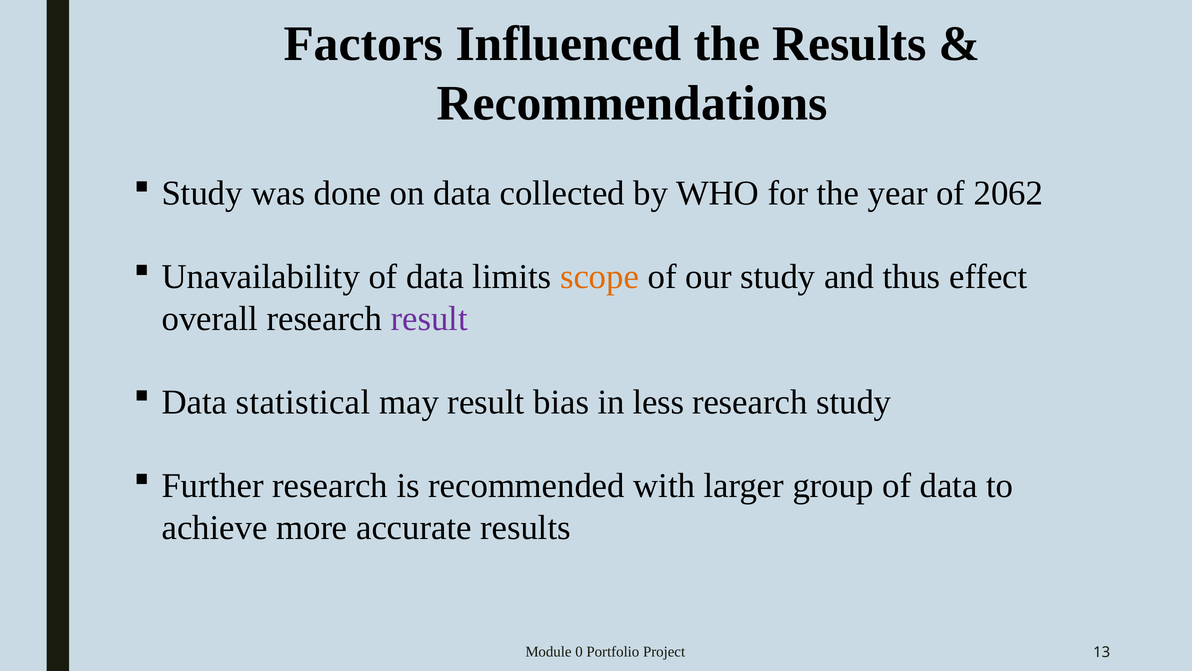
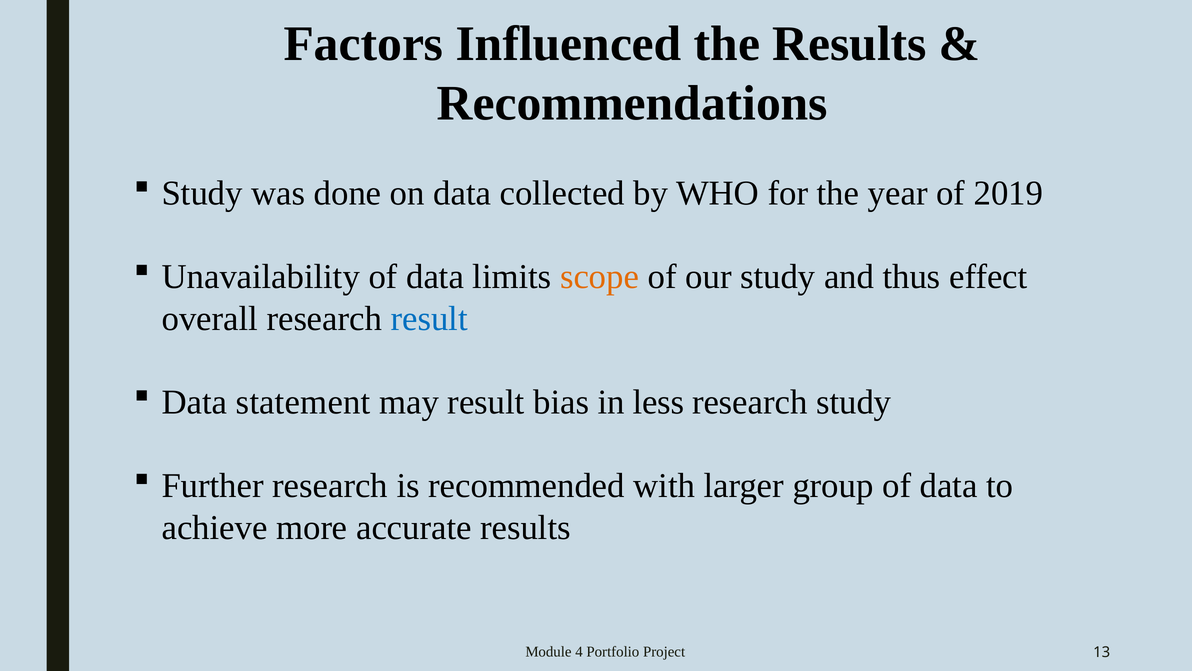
2062: 2062 -> 2019
result at (429, 318) colour: purple -> blue
statistical: statistical -> statement
0: 0 -> 4
